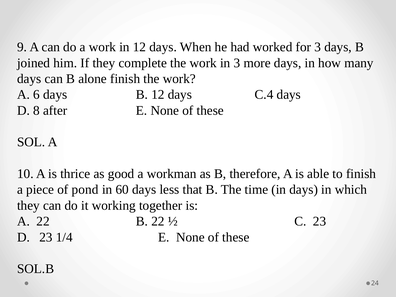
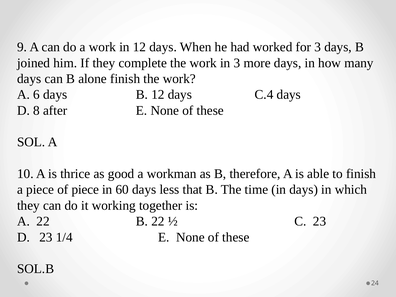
of pond: pond -> piece
